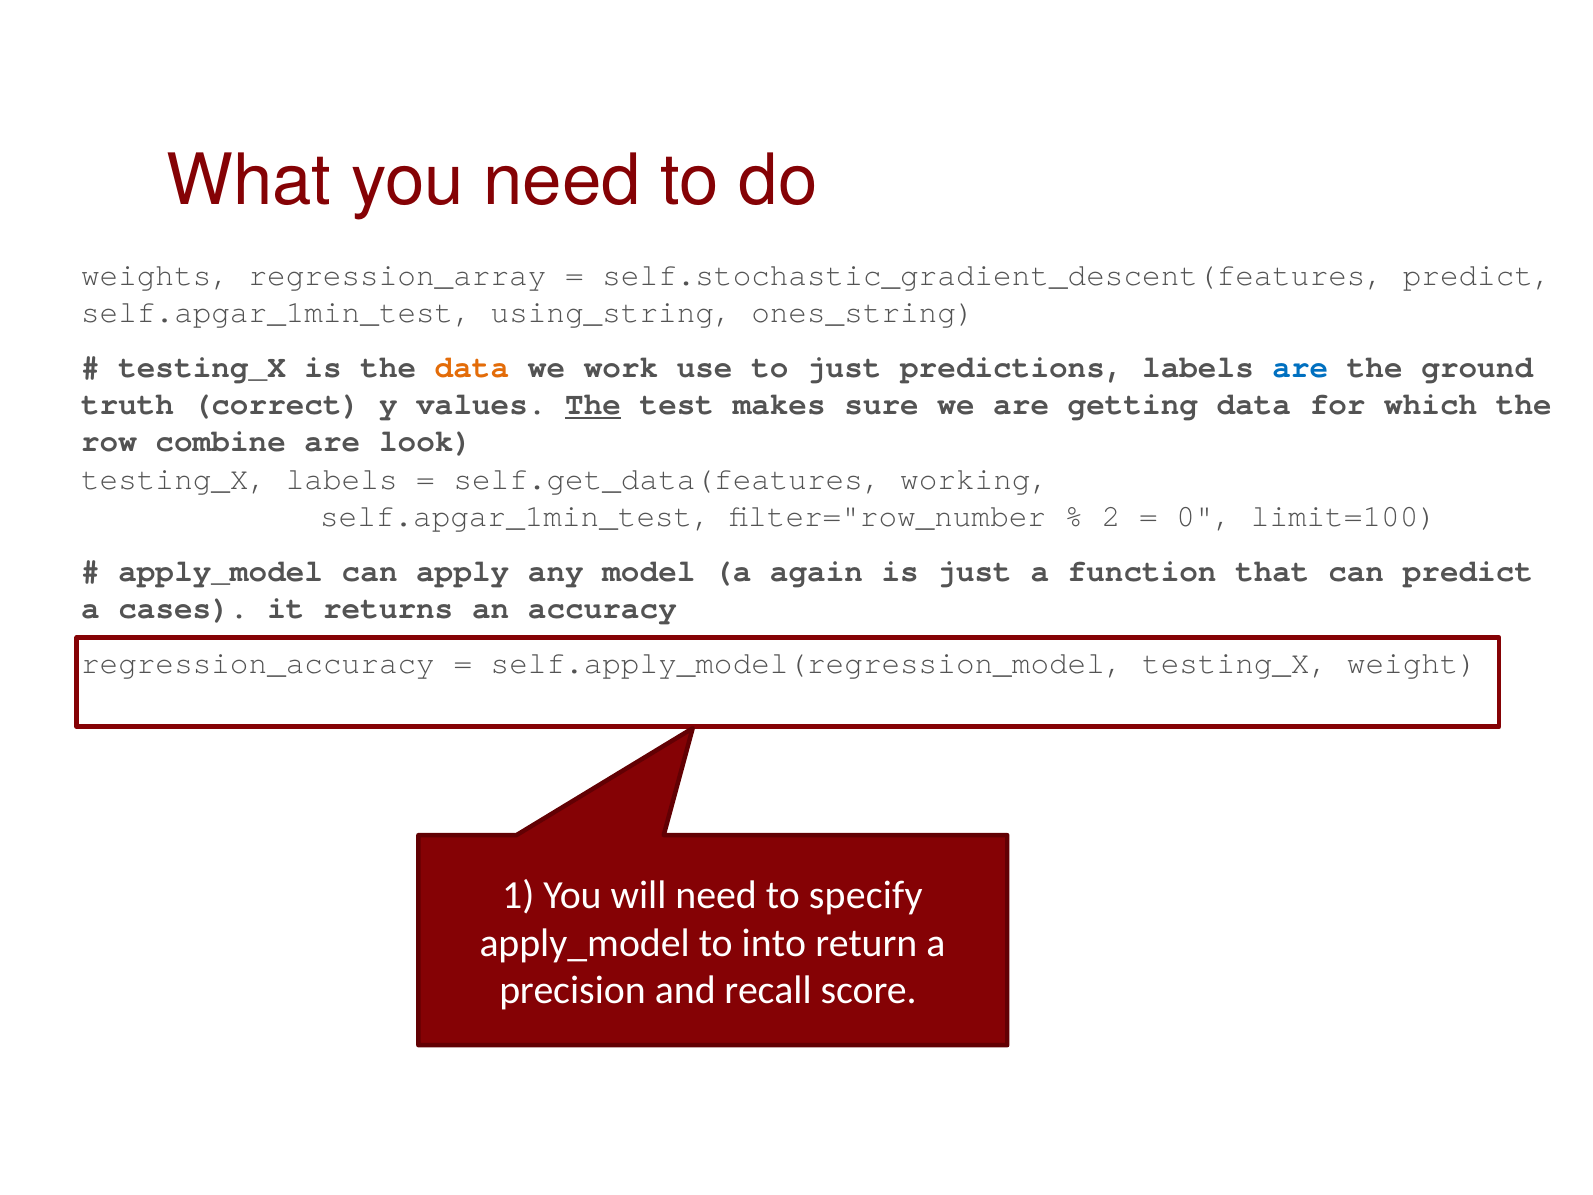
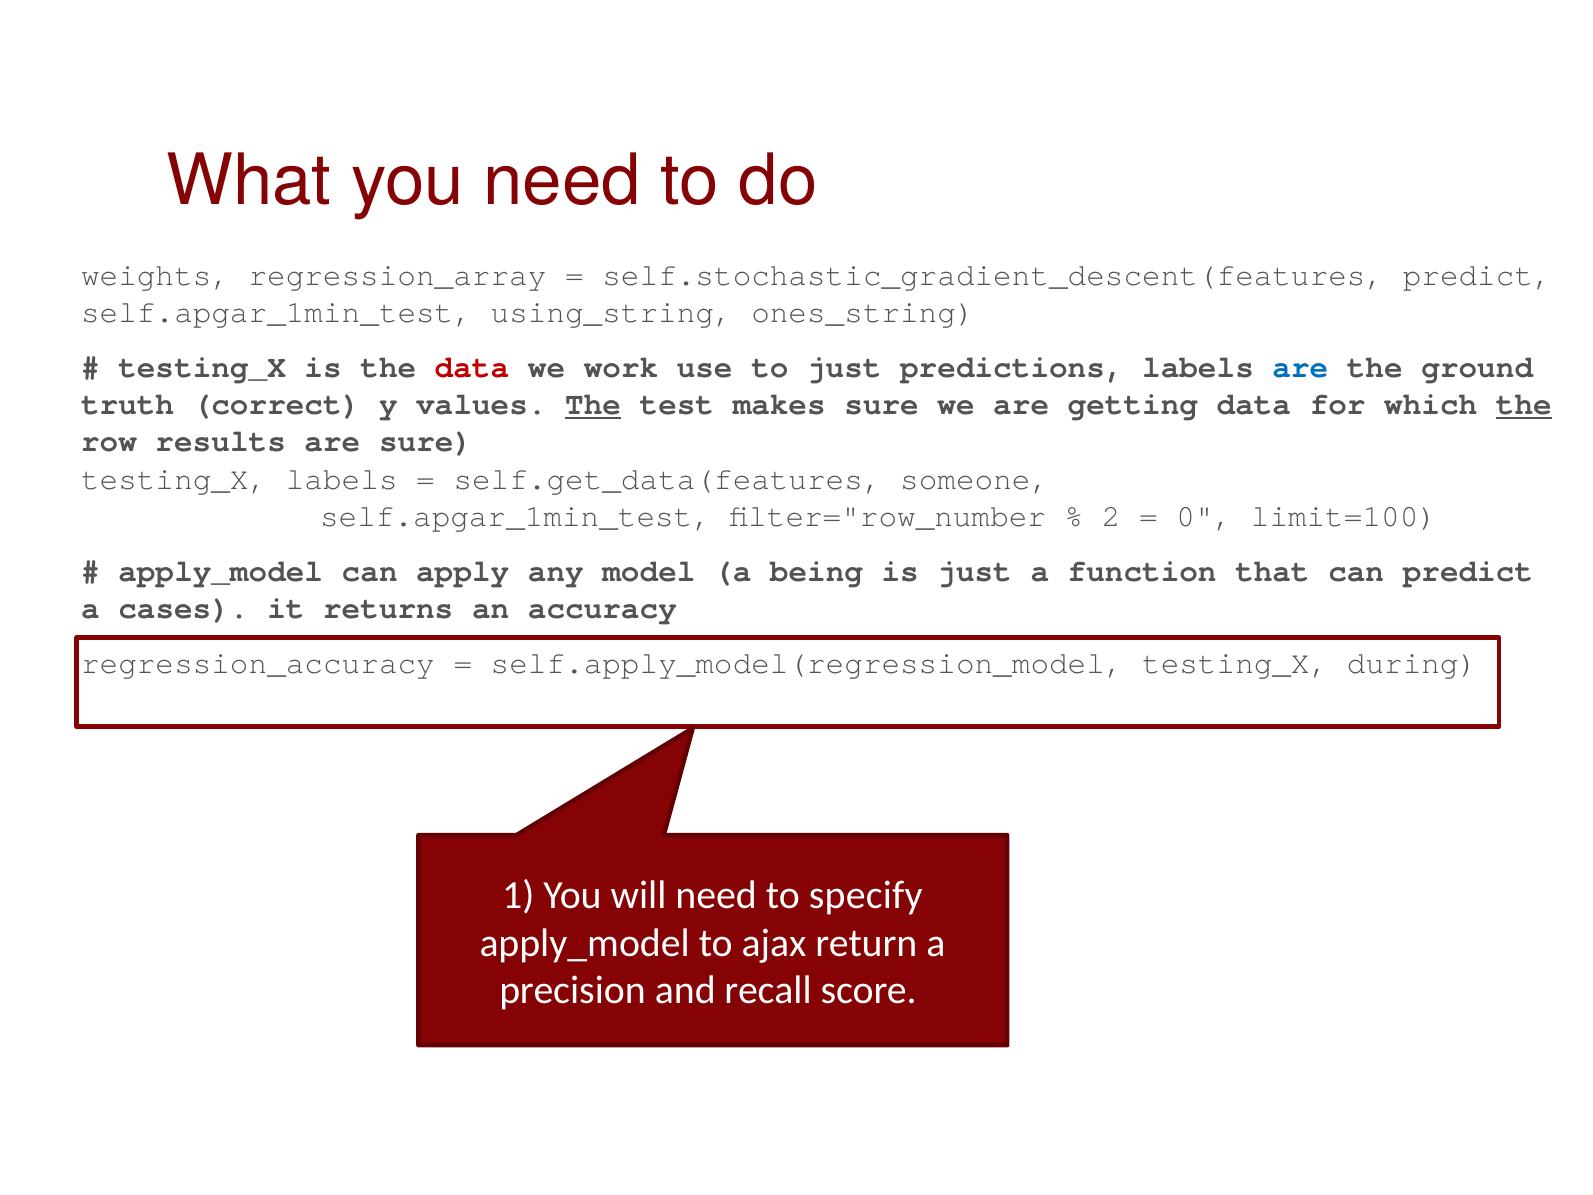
data at (472, 367) colour: orange -> red
the at (1524, 404) underline: none -> present
combine: combine -> results
are look: look -> sure
working: working -> someone
again: again -> being
weight: weight -> during
into: into -> ajax
